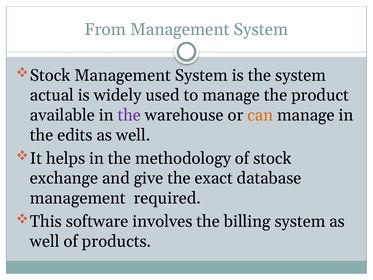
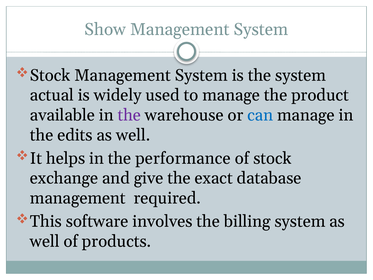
From: From -> Show
can colour: orange -> blue
methodology: methodology -> performance
